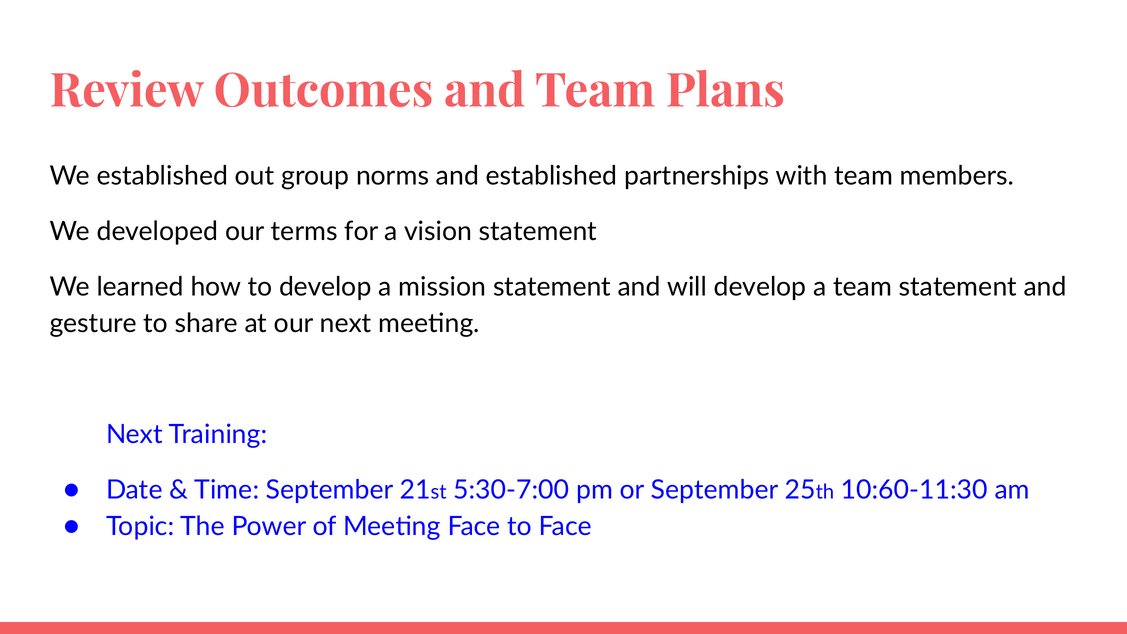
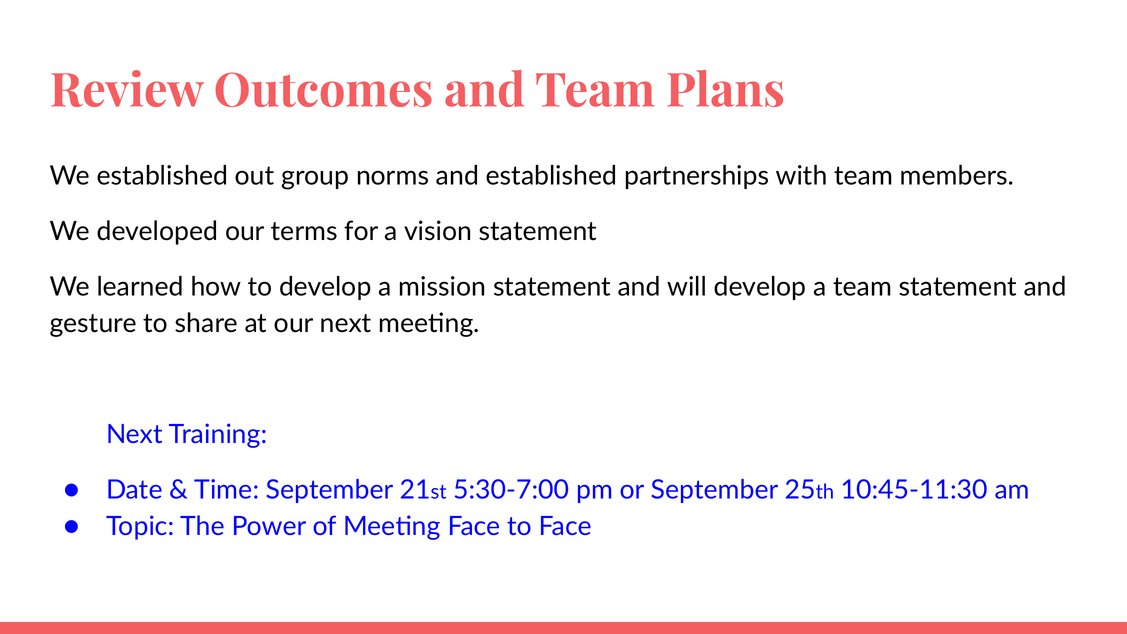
10:60-11:30: 10:60-11:30 -> 10:45-11:30
